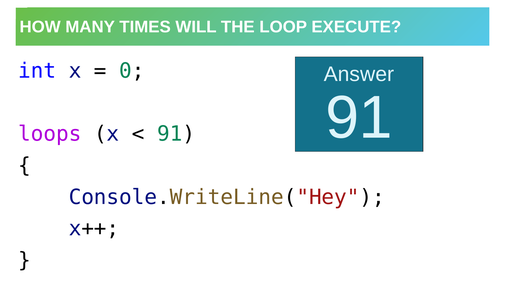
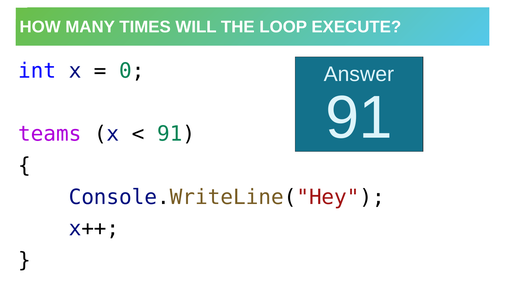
loops: loops -> teams
